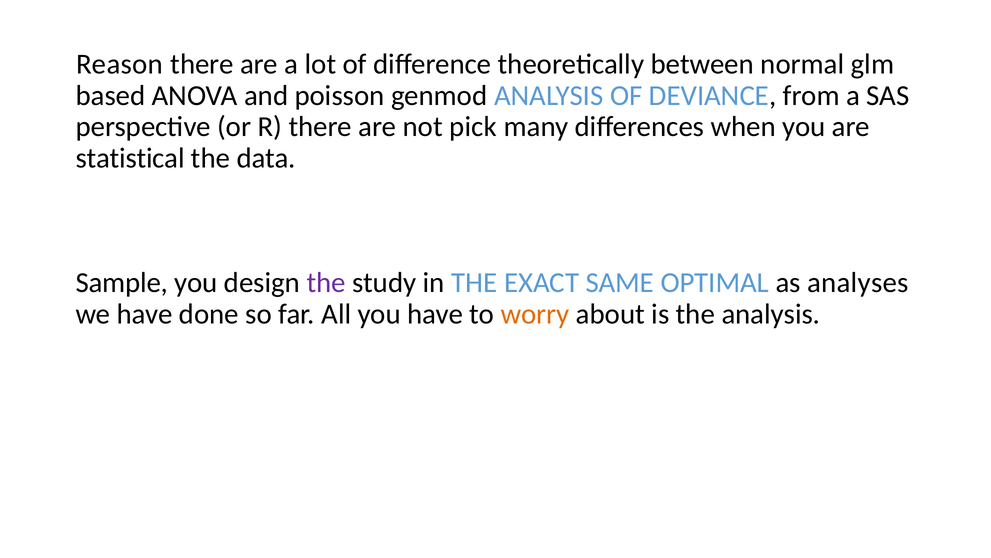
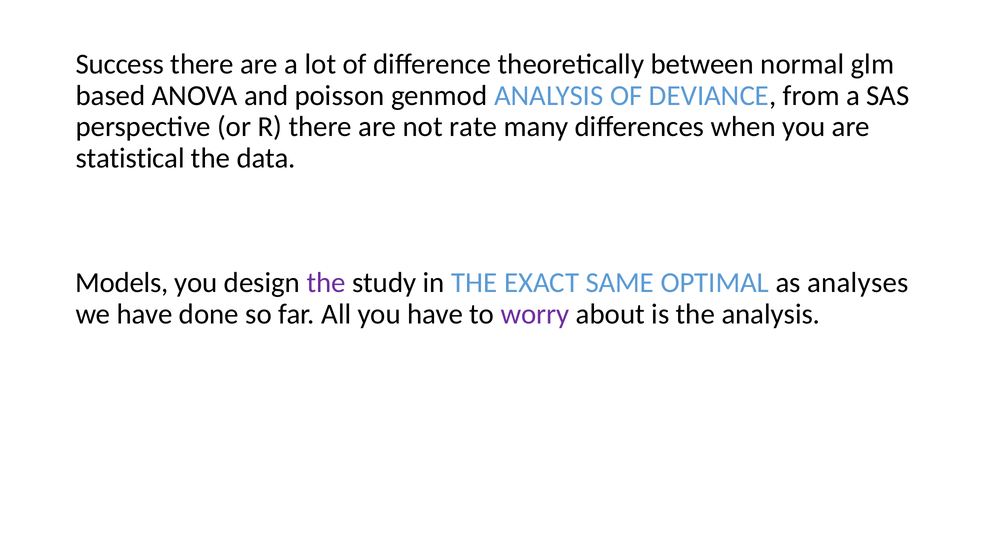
Reason: Reason -> Success
pick: pick -> rate
Sample: Sample -> Models
worry colour: orange -> purple
